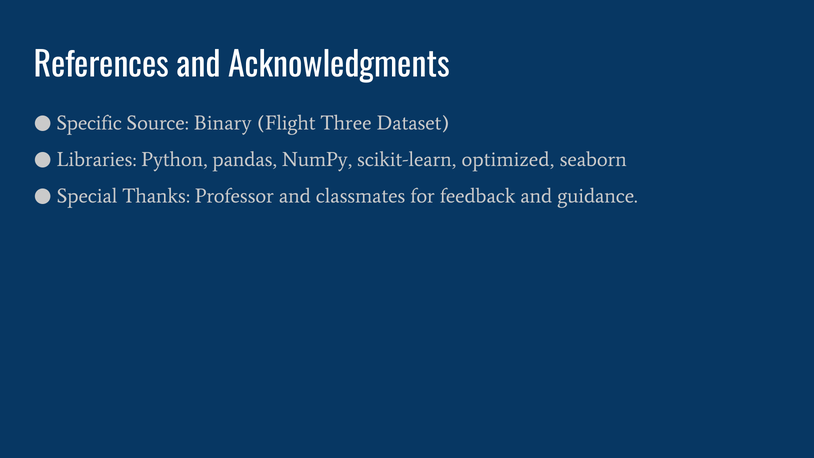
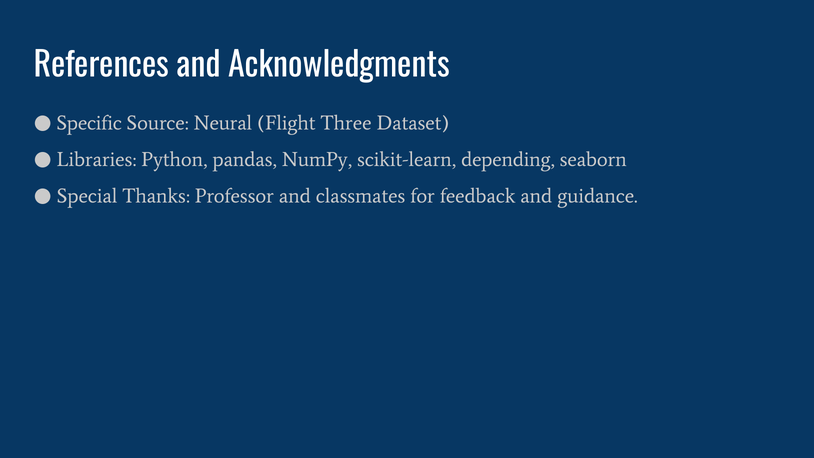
Binary: Binary -> Neural
optimized: optimized -> depending
